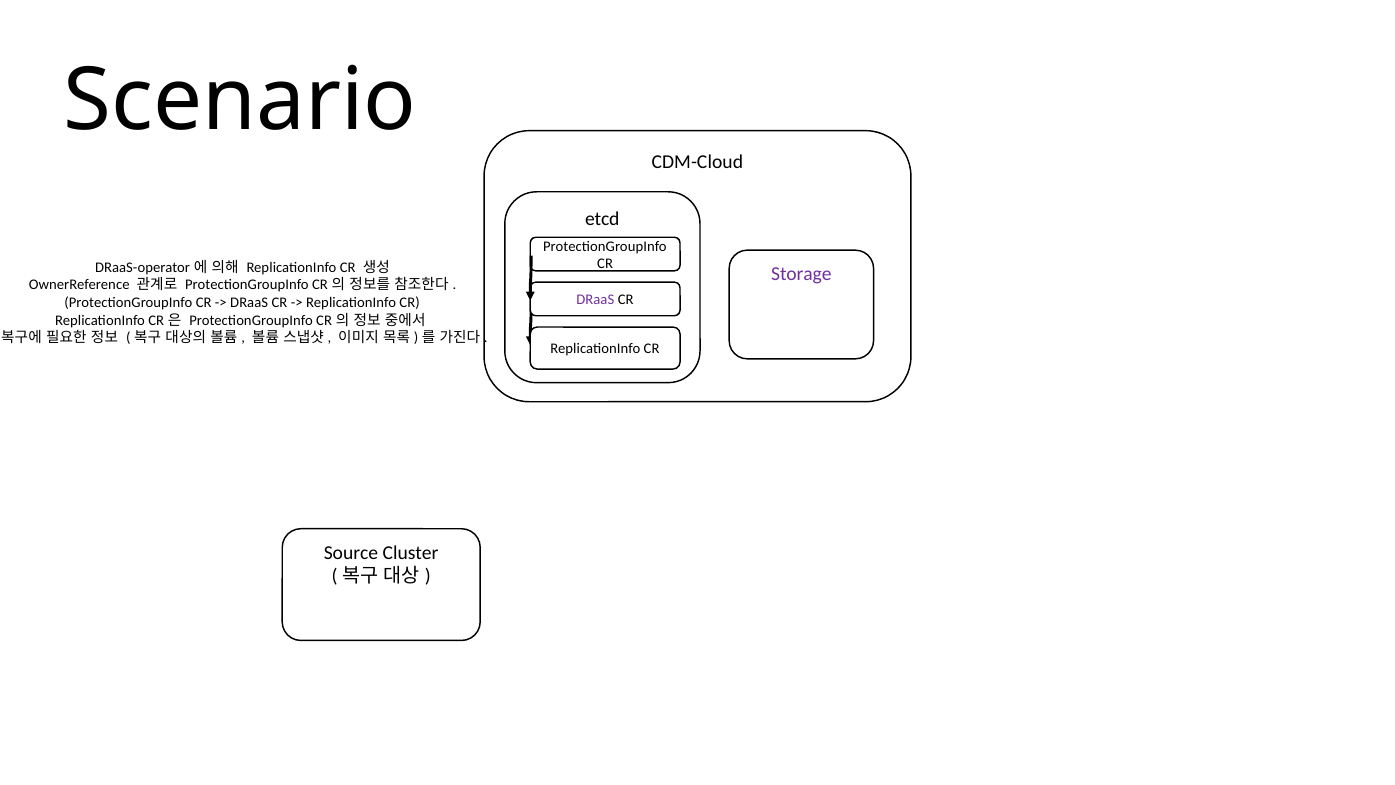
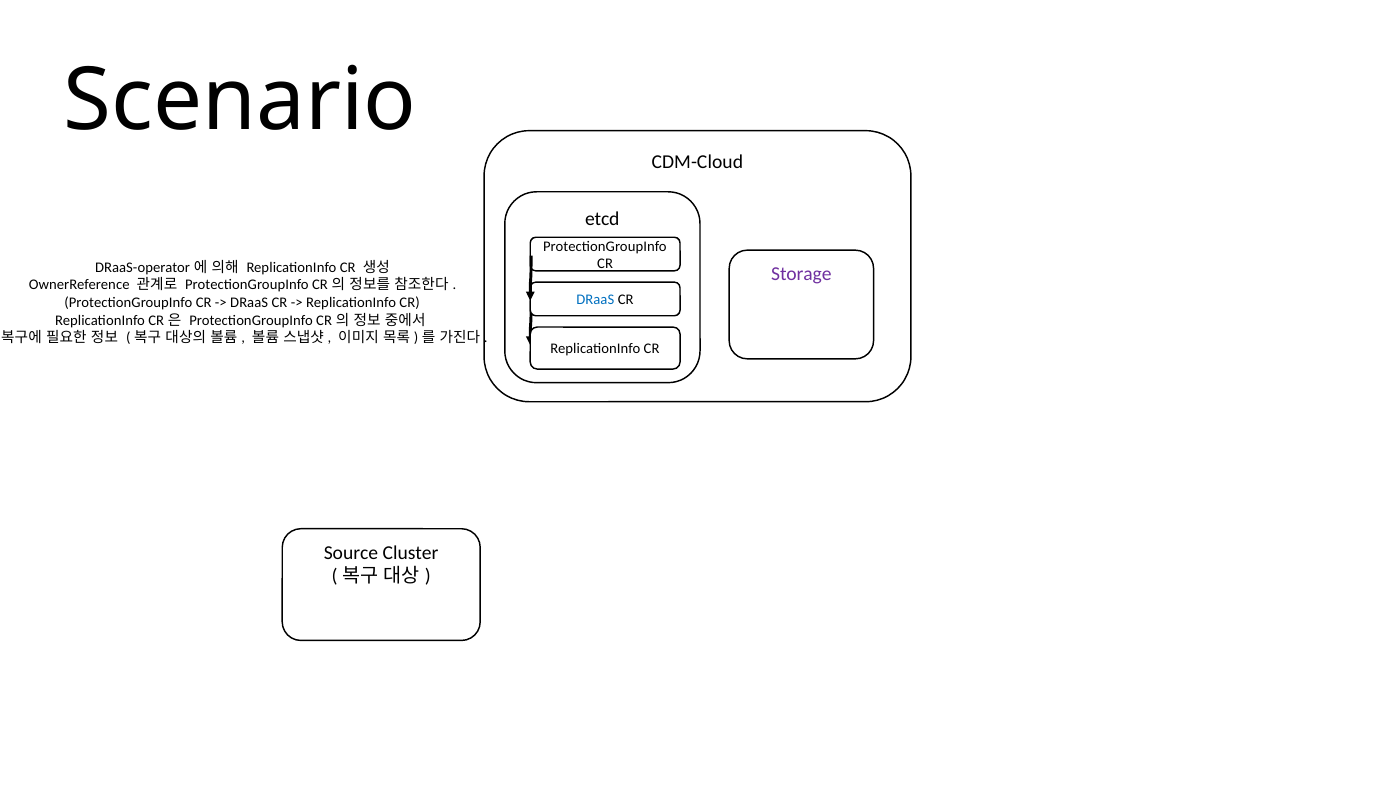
DRaaS at (595, 300) colour: purple -> blue
